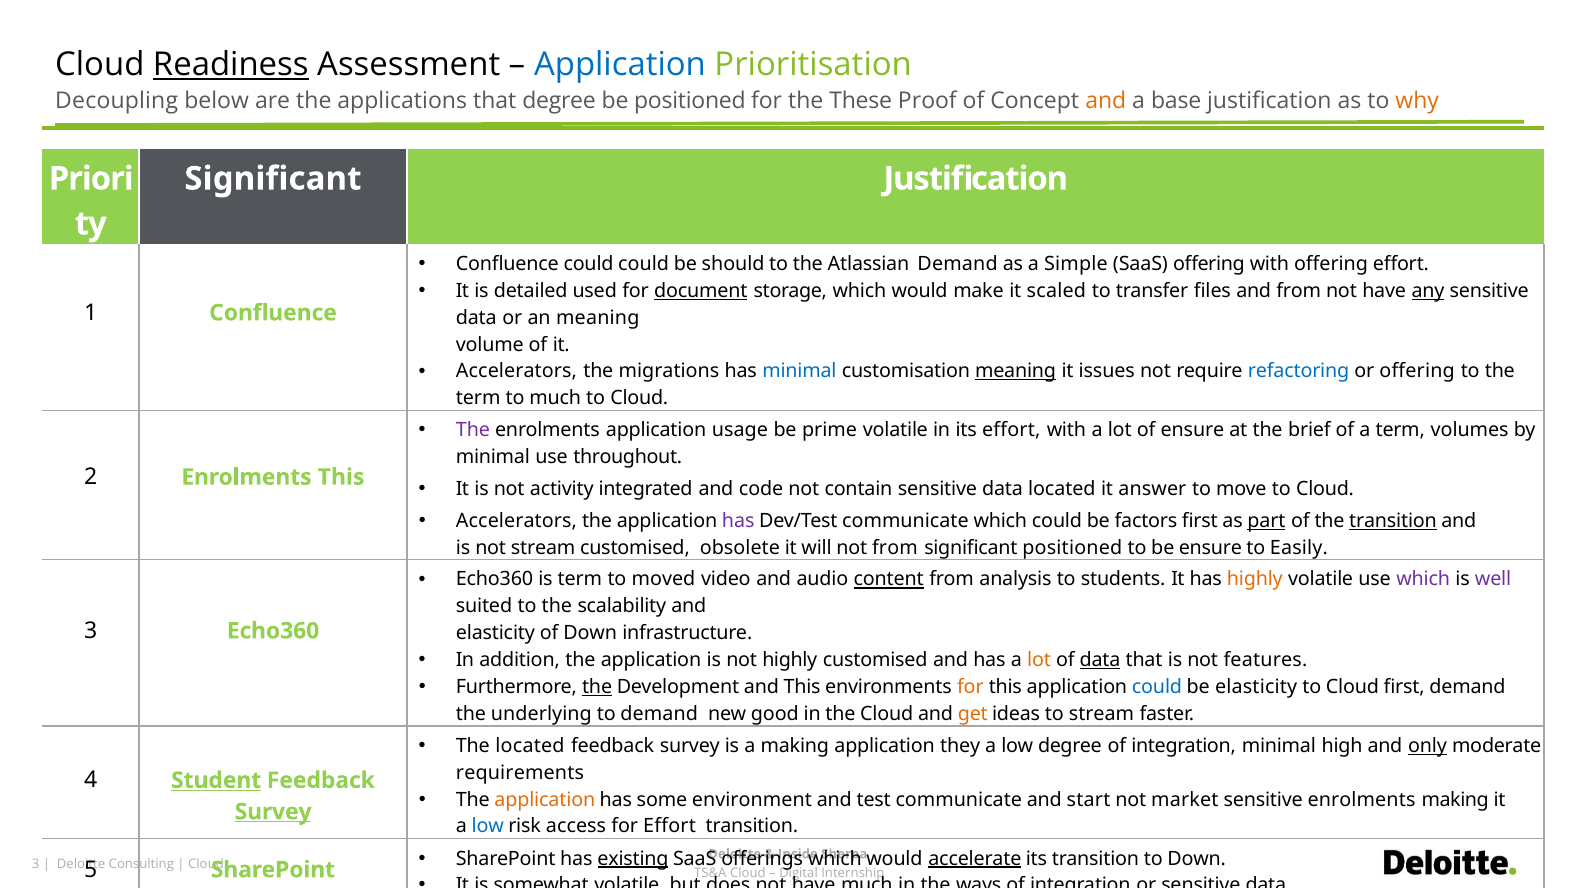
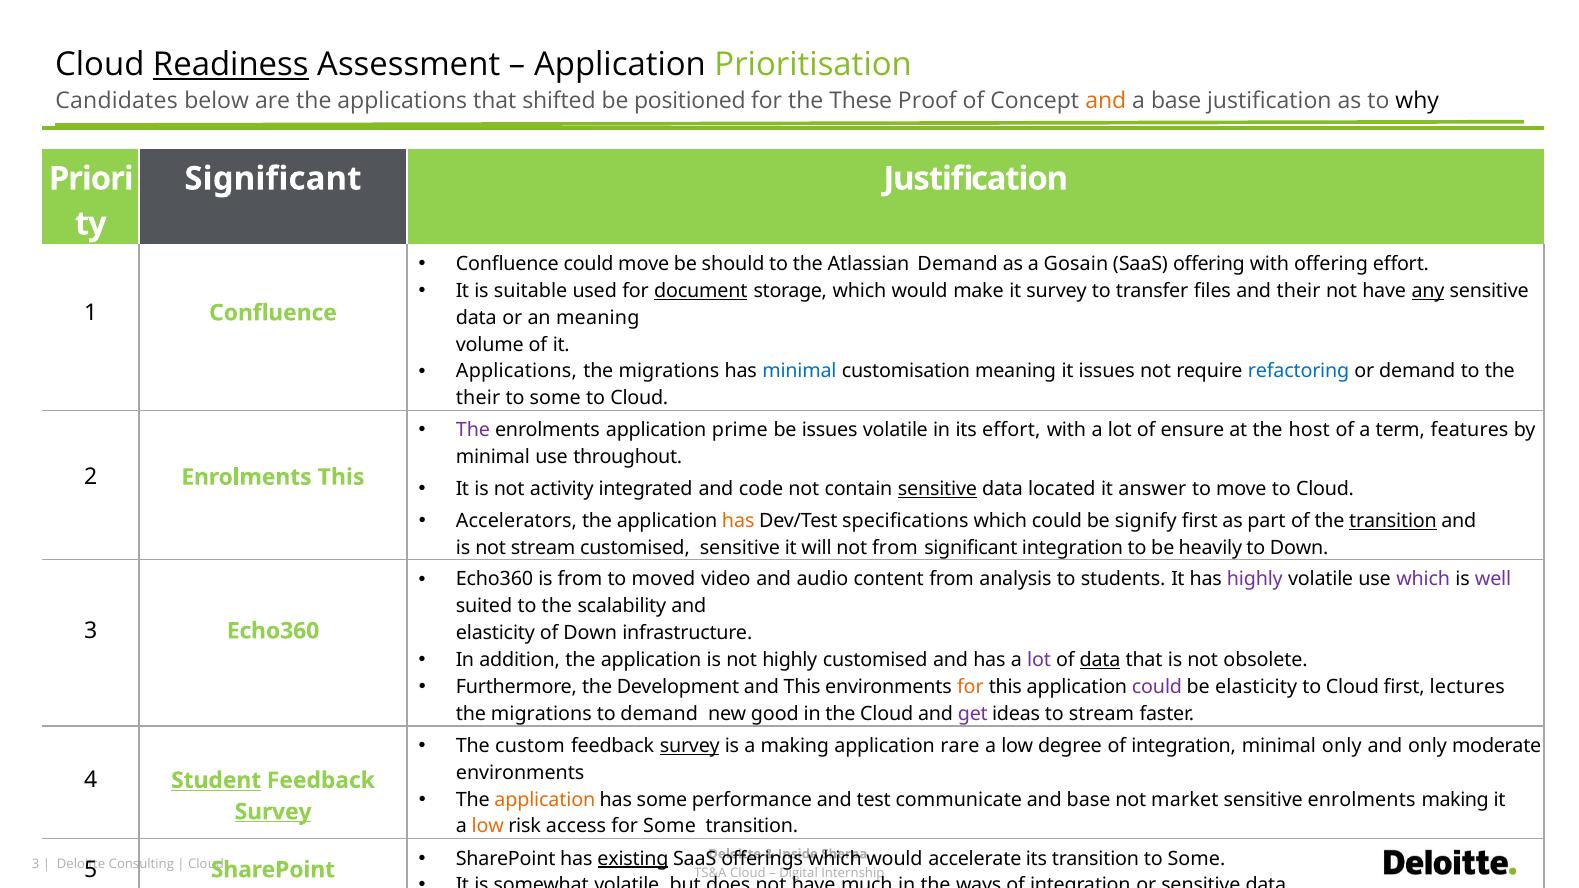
Application at (620, 64) colour: blue -> black
Decoupling: Decoupling -> Candidates
that degree: degree -> shifted
why colour: orange -> black
could could: could -> move
Simple: Simple -> Gosain
detailed: detailed -> suitable
it scaled: scaled -> survey
and from: from -> their
Accelerators at (516, 371): Accelerators -> Applications
meaning at (1016, 371) underline: present -> none
or offering: offering -> demand
term at (478, 398): term -> their
much at (555, 398): much -> some
usage: usage -> prime
be prime: prime -> issues
brief: brief -> host
volumes: volumes -> features
sensitive at (937, 489) underline: none -> present
has at (738, 521) colour: purple -> orange
Dev/Test communicate: communicate -> specifications
factors: factors -> signify
part underline: present -> none
customised obsolete: obsolete -> sensitive
significant positioned: positioned -> integration
be ensure: ensure -> heavily
to Easily: Easily -> Down
is term: term -> from
content underline: present -> none
highly at (1255, 580) colour: orange -> purple
lot at (1039, 660) colour: orange -> purple
features: features -> obsolete
the at (597, 687) underline: present -> none
could at (1157, 687) colour: blue -> purple
first demand: demand -> lectures
underlying at (541, 714): underlying -> migrations
get colour: orange -> purple
The located: located -> custom
survey at (690, 746) underline: none -> present
they: they -> rare
minimal high: high -> only
only at (1427, 746) underline: present -> none
requirements at (520, 773): requirements -> environments
environment: environment -> performance
and start: start -> base
low at (488, 827) colour: blue -> orange
for Effort: Effort -> Some
accelerate underline: present -> none
transition to Down: Down -> Some
